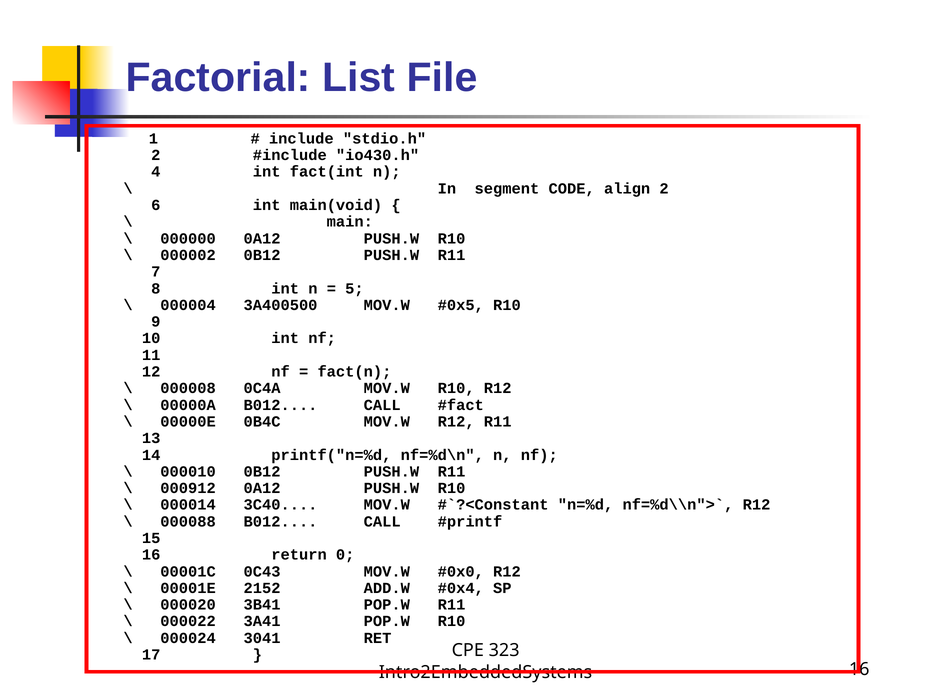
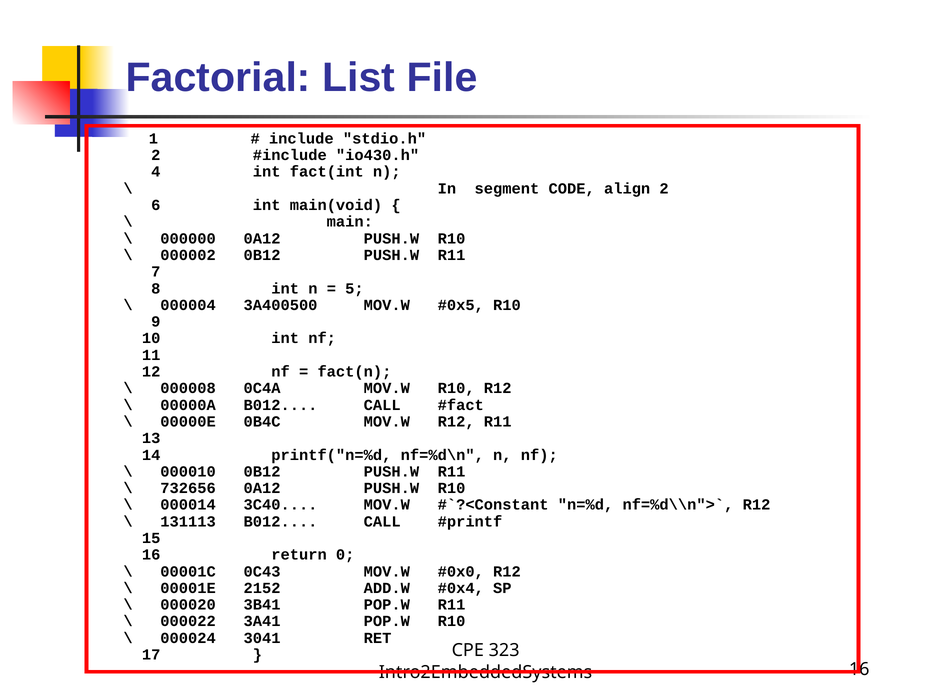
000912: 000912 -> 732656
000088: 000088 -> 131113
